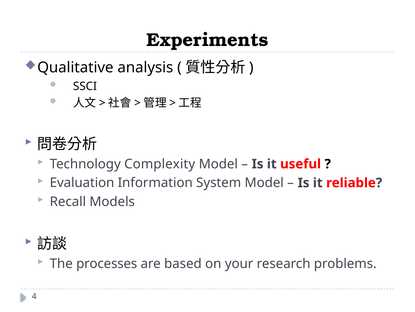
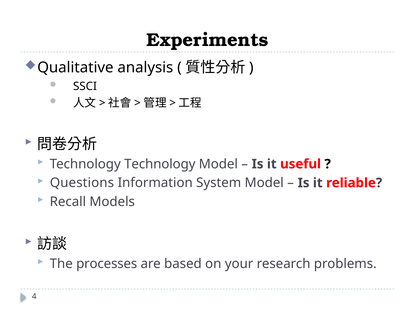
Technology Complexity: Complexity -> Technology
Evaluation: Evaluation -> Questions
